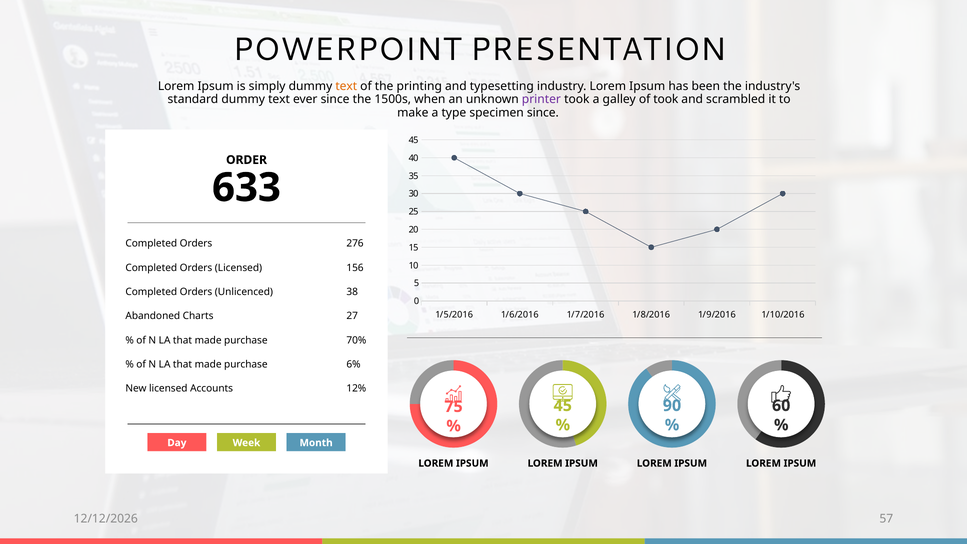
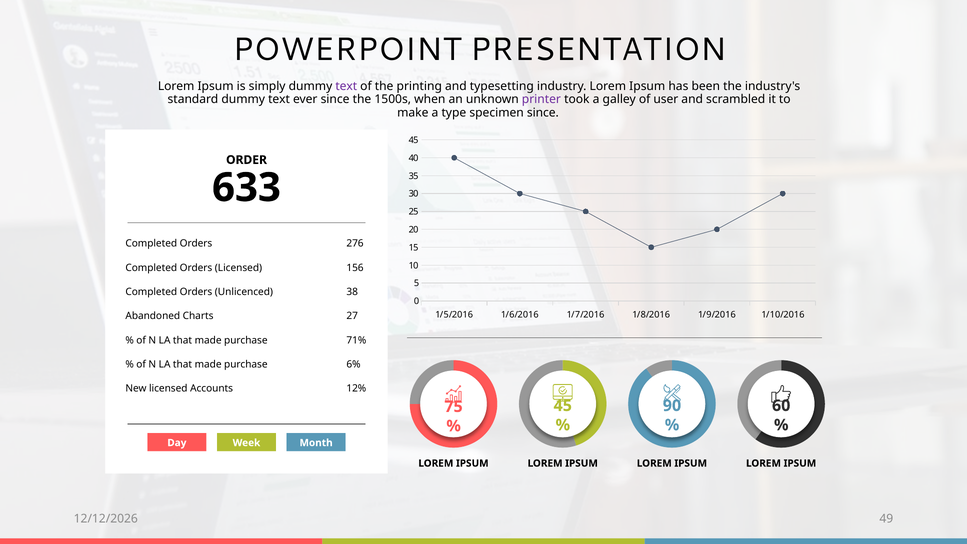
text at (346, 86) colour: orange -> purple
of took: took -> user
70%: 70% -> 71%
57: 57 -> 49
